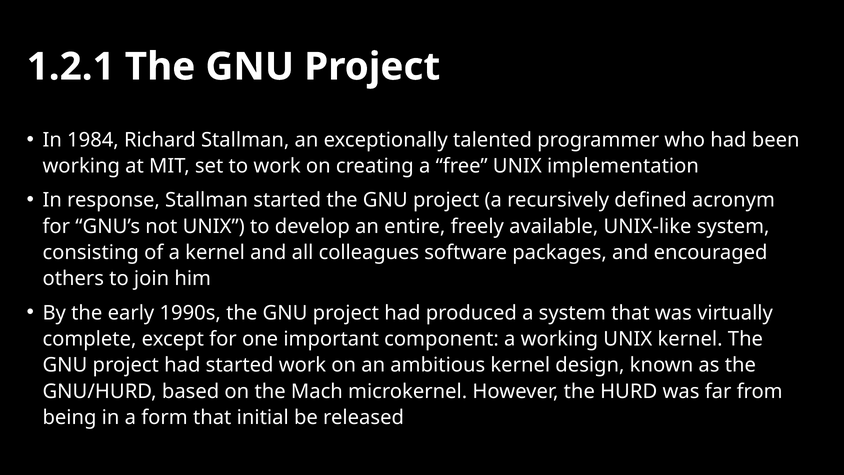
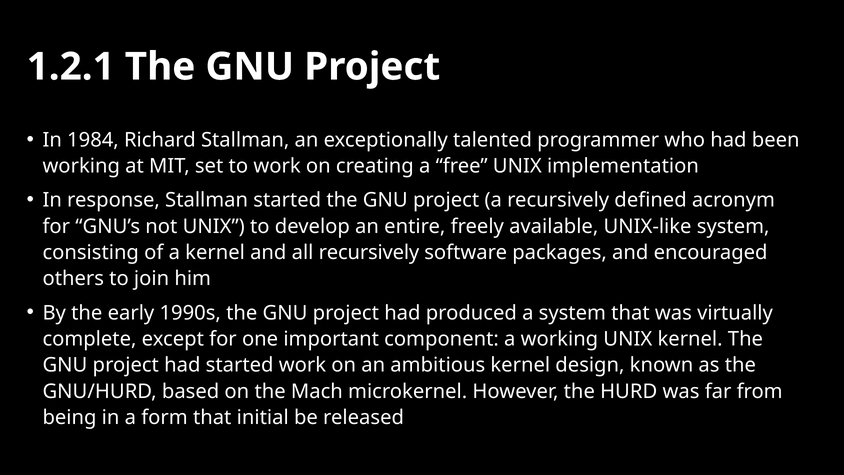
all colleagues: colleagues -> recursively
